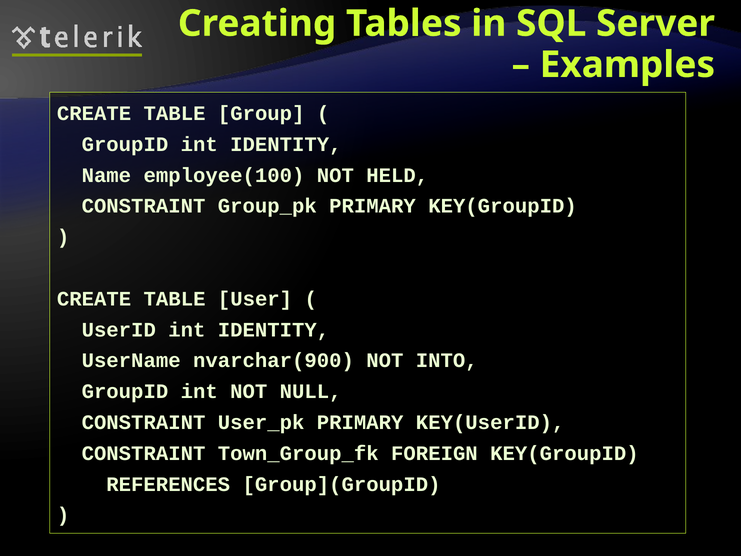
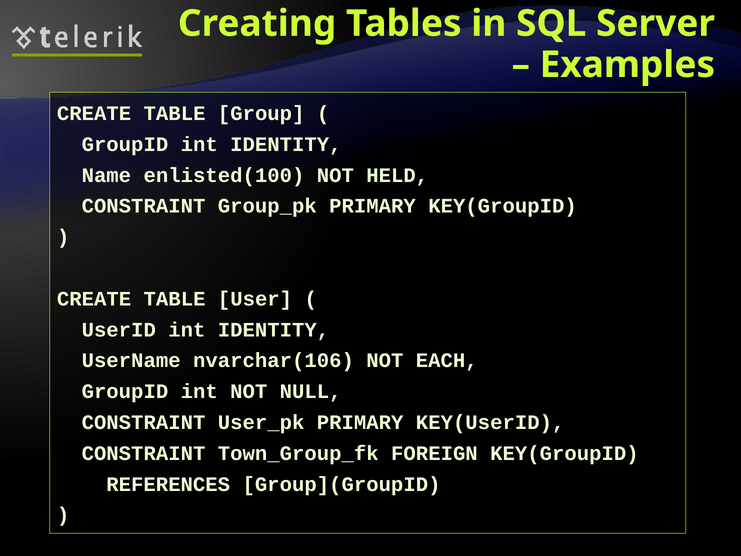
employee(100: employee(100 -> enlisted(100
nvarchar(900: nvarchar(900 -> nvarchar(106
INTO: INTO -> EACH
